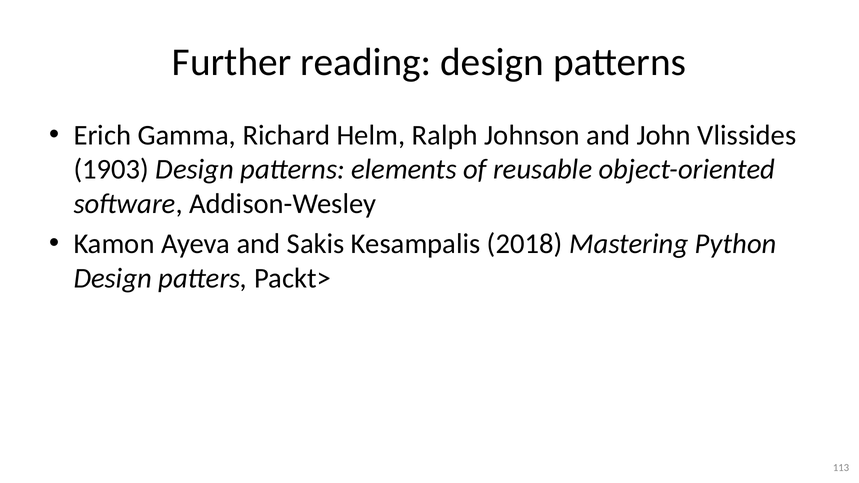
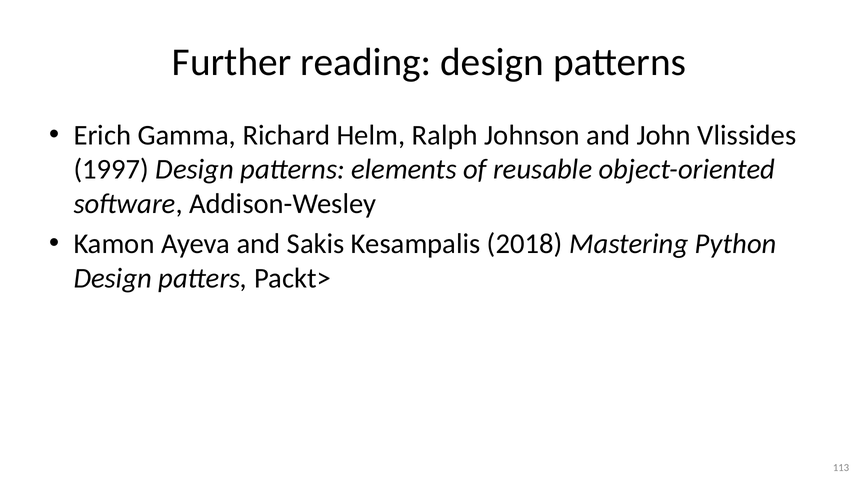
1903: 1903 -> 1997
